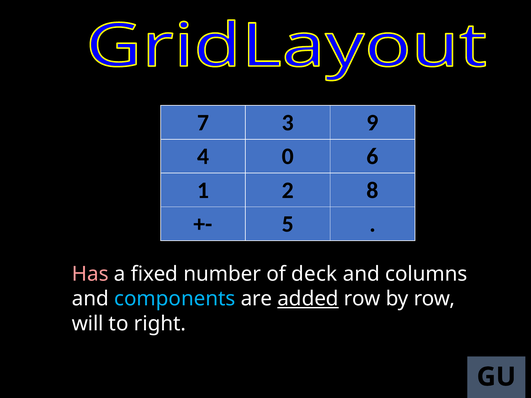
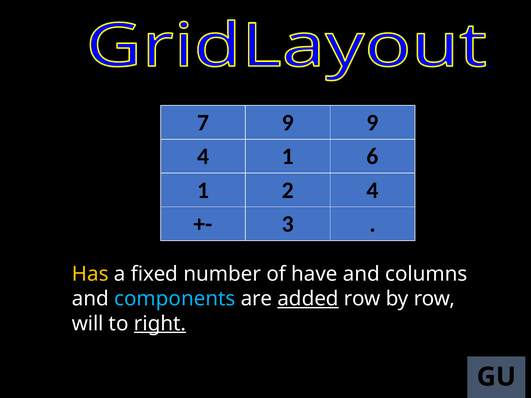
7 3: 3 -> 9
4 0: 0 -> 1
2 8: 8 -> 4
5: 5 -> 3
Has colour: pink -> yellow
deck: deck -> have
right underline: none -> present
